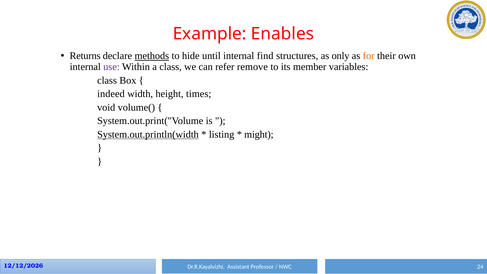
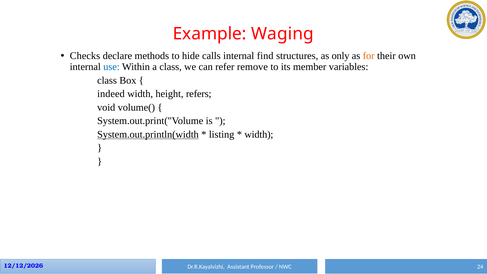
Enables: Enables -> Waging
Returns: Returns -> Checks
methods underline: present -> none
until: until -> calls
use colour: purple -> blue
times: times -> refers
might at (259, 134): might -> width
